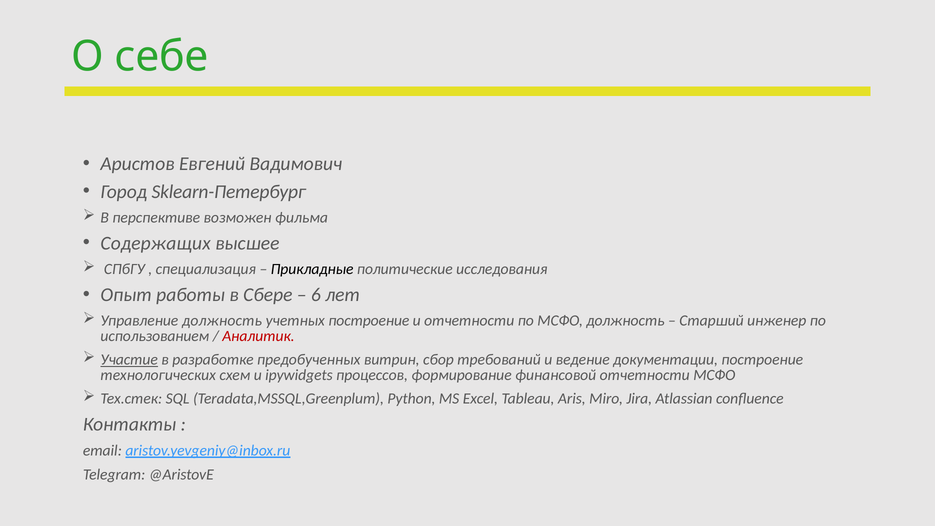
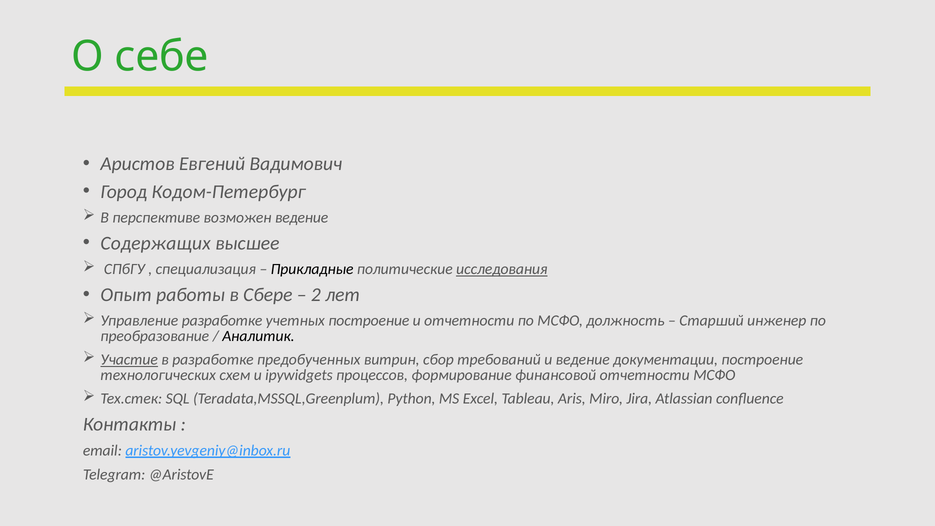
Sklearn-Петербург: Sklearn-Петербург -> Кодом-Петербург
возможен фильма: фильма -> ведение
исследования underline: none -> present
6: 6 -> 2
Управление должность: должность -> разработке
использованием: использованием -> преобразование
Аналитик colour: red -> black
